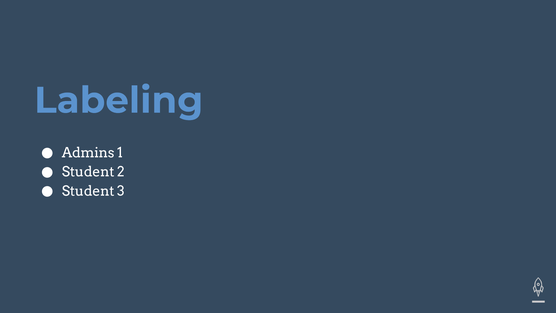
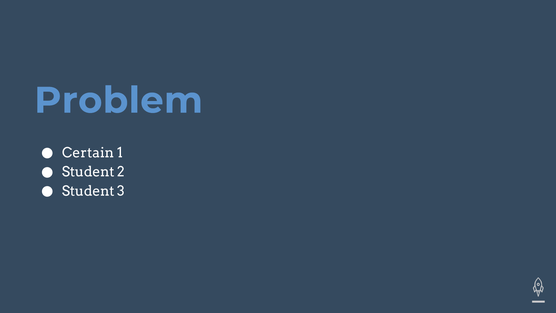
Labeling: Labeling -> Problem
Admins: Admins -> Certain
